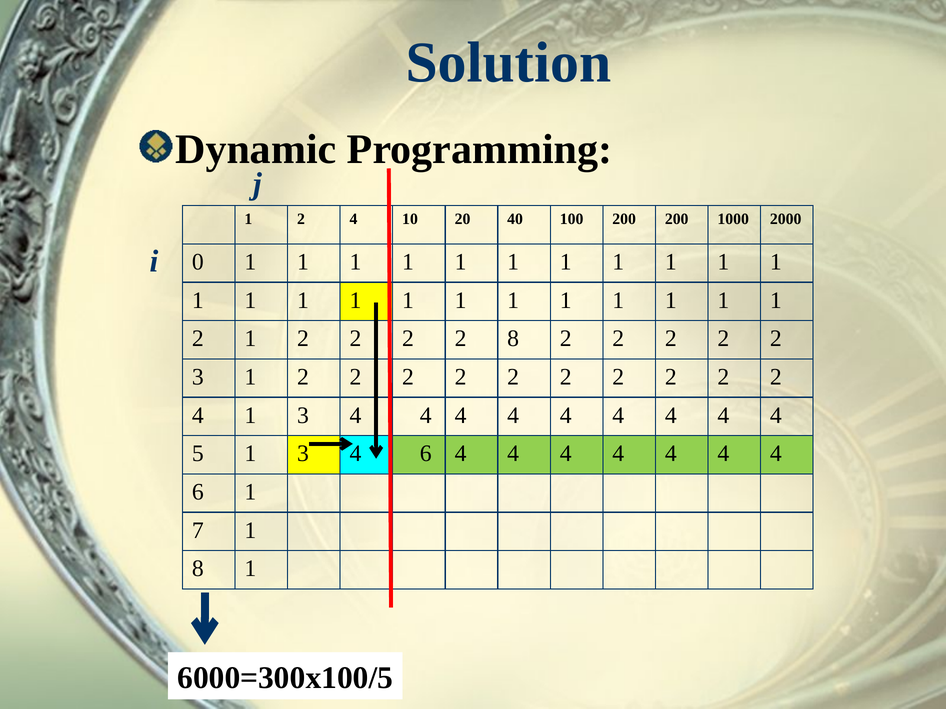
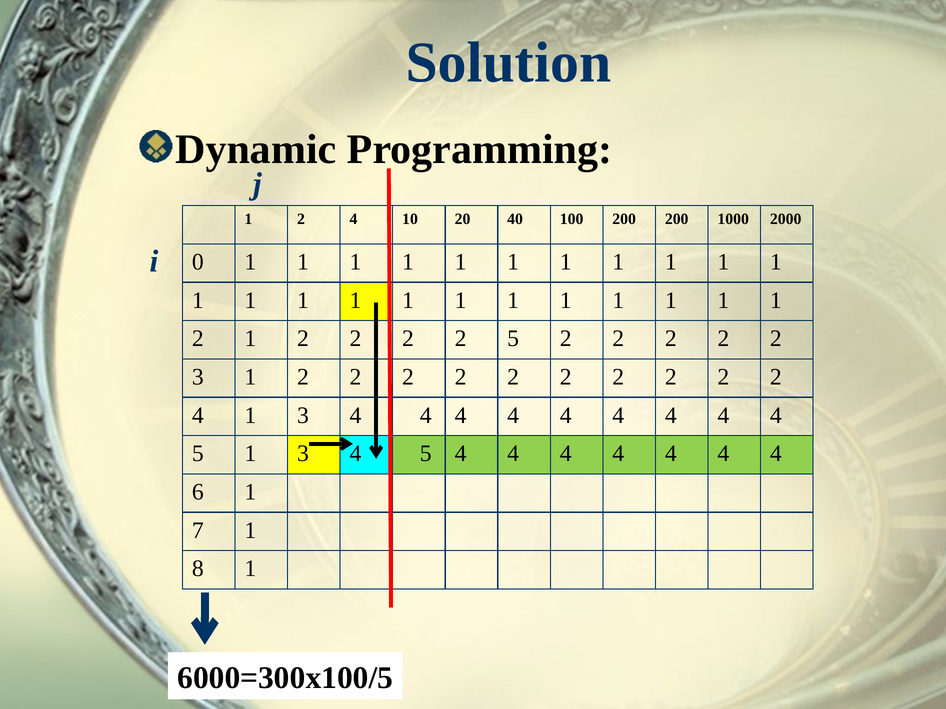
2 8: 8 -> 5
3 4 6: 6 -> 5
